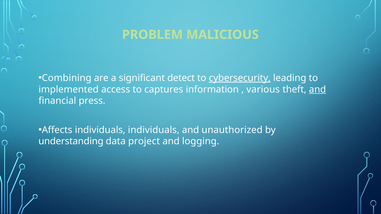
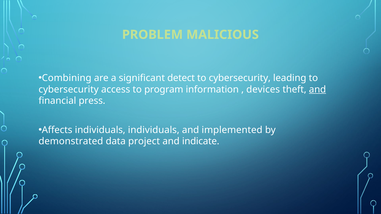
cybersecurity at (240, 78) underline: present -> none
implemented at (69, 90): implemented -> cybersecurity
captures: captures -> program
various: various -> devices
unauthorized: unauthorized -> implemented
understanding: understanding -> demonstrated
logging: logging -> indicate
